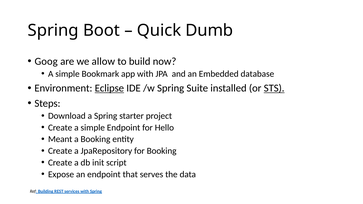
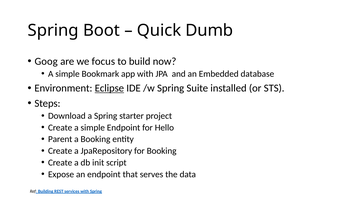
allow: allow -> focus
STS underline: present -> none
Meant: Meant -> Parent
